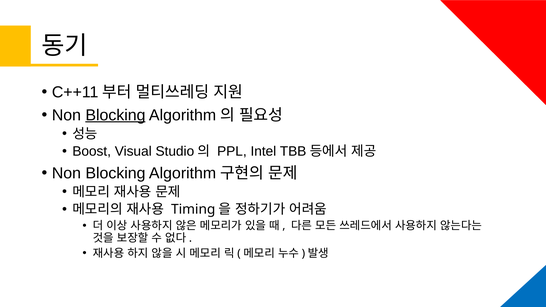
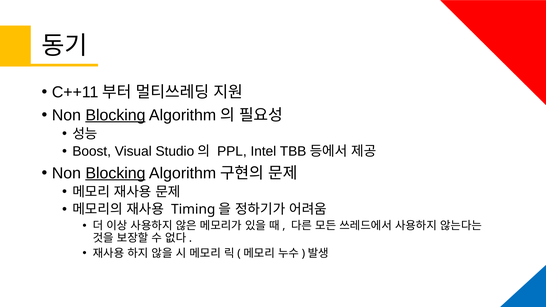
Blocking at (115, 173) underline: none -> present
